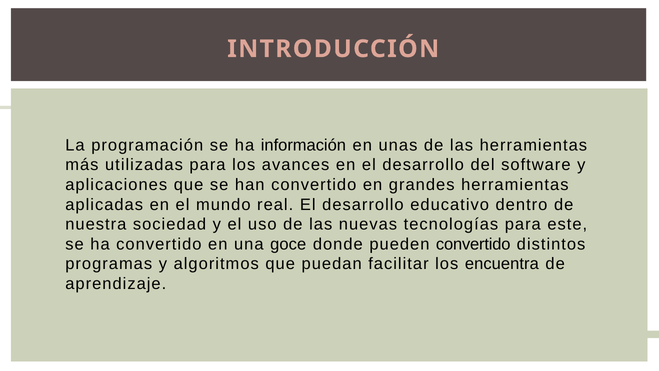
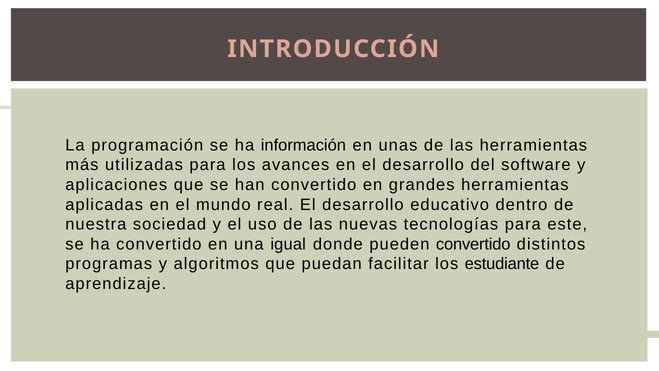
goce: goce -> igual
encuentra: encuentra -> estudiante
